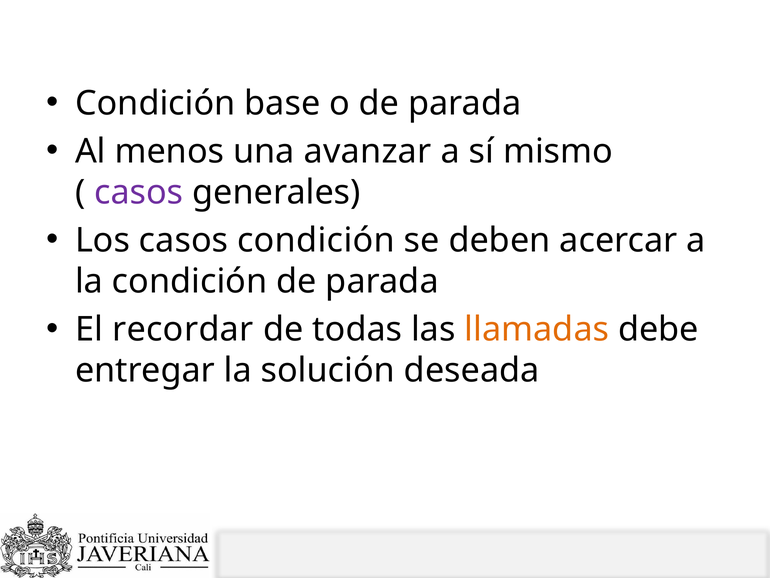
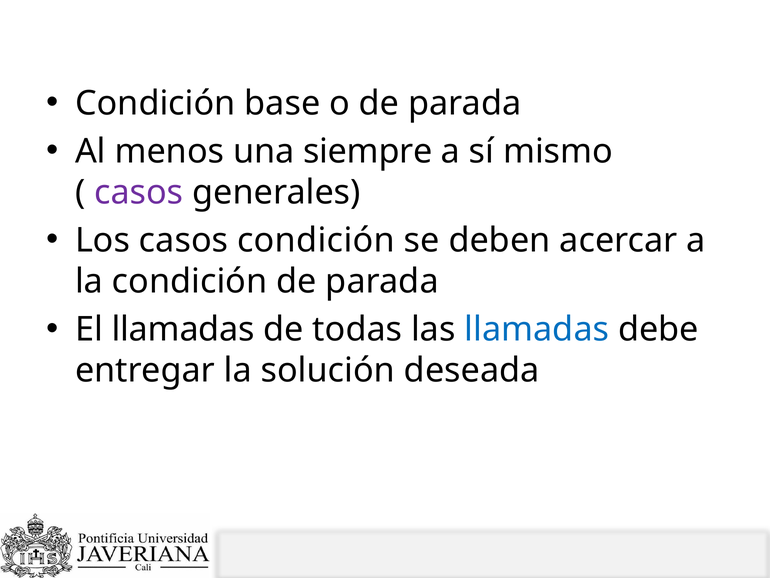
avanzar: avanzar -> siempre
El recordar: recordar -> llamadas
llamadas at (537, 329) colour: orange -> blue
